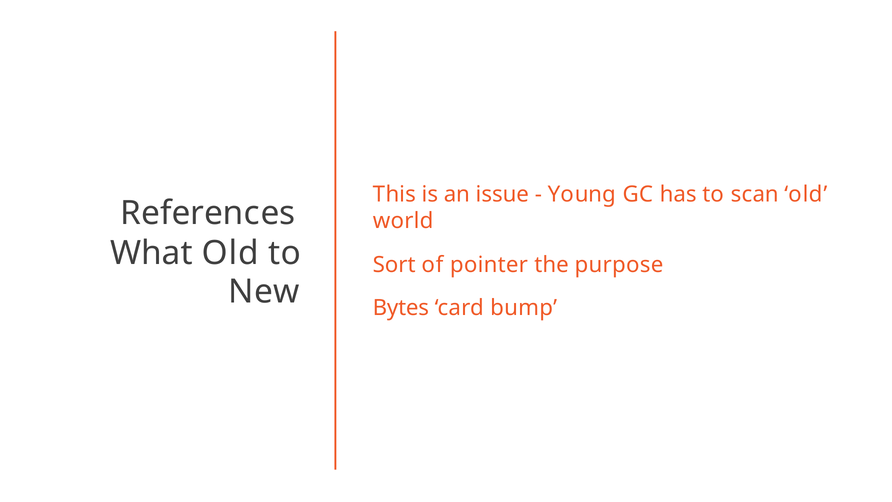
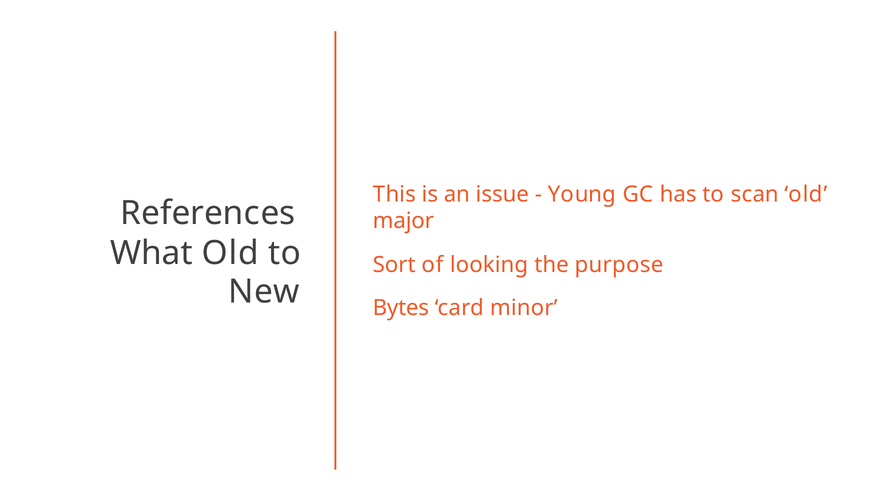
world: world -> major
pointer: pointer -> looking
bump: bump -> minor
